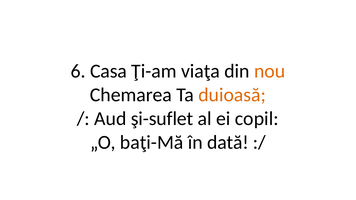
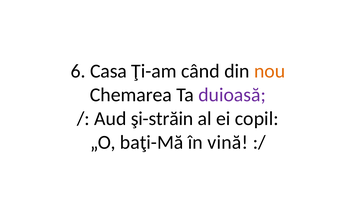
viaţa: viaţa -> când
duioasă colour: orange -> purple
şi-suflet: şi-suflet -> şi-străin
dată: dată -> vină
